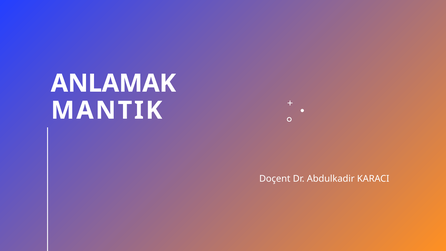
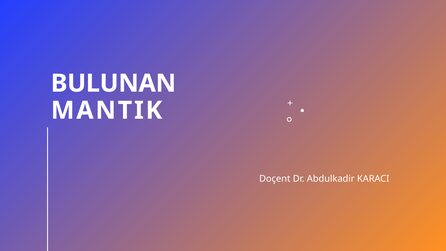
ANLAMAK: ANLAMAK -> BULUNAN
